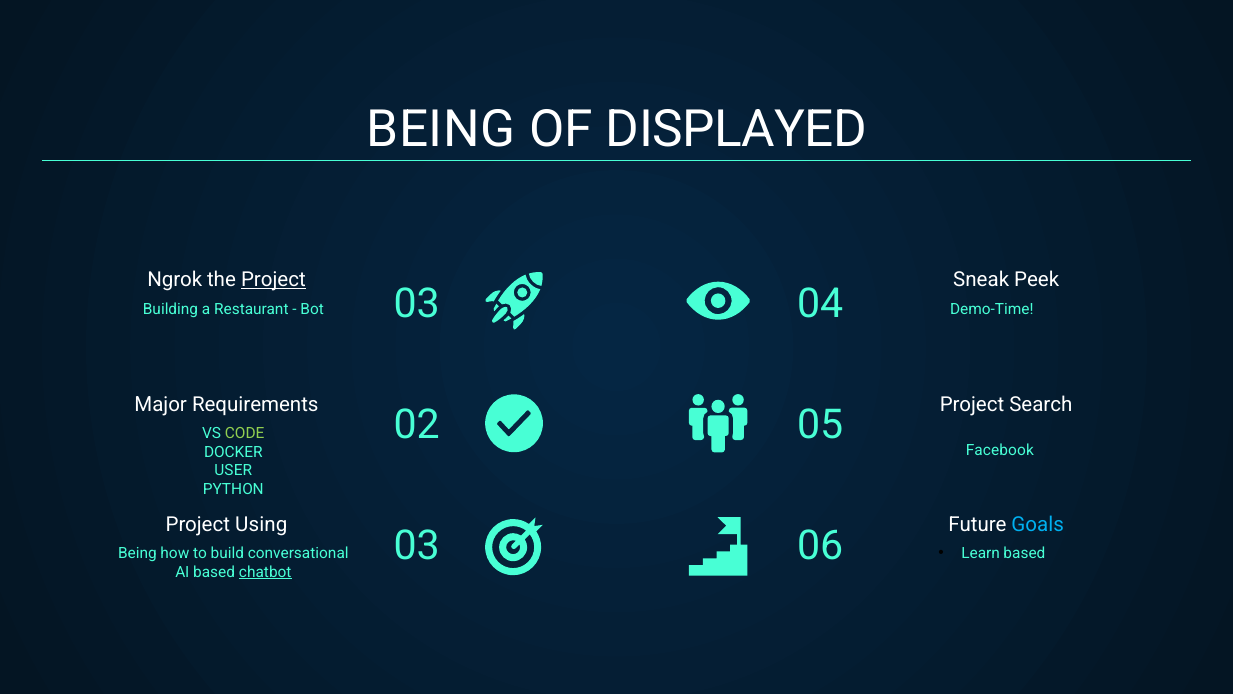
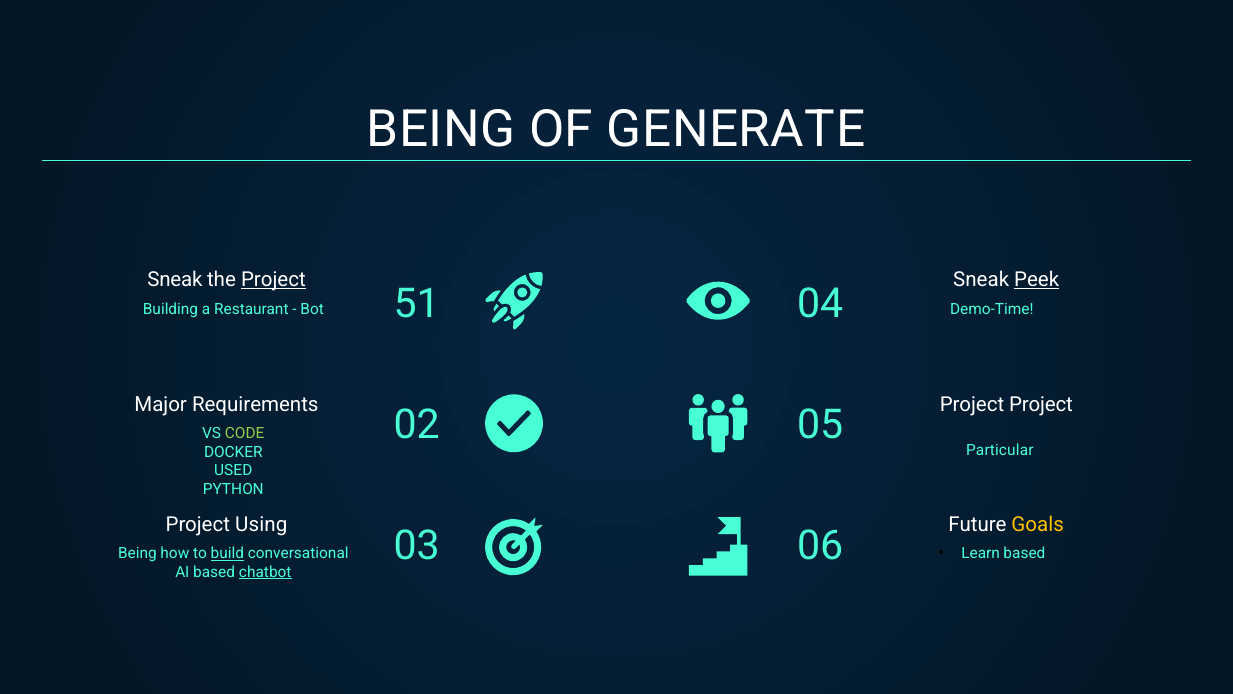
DISPLAYED: DISPLAYED -> GENERATE
Ngrok at (175, 280): Ngrok -> Sneak
Peek underline: none -> present
Bot 03: 03 -> 51
Project Search: Search -> Project
Facebook: Facebook -> Particular
USER: USER -> USED
Goals colour: light blue -> yellow
build underline: none -> present
